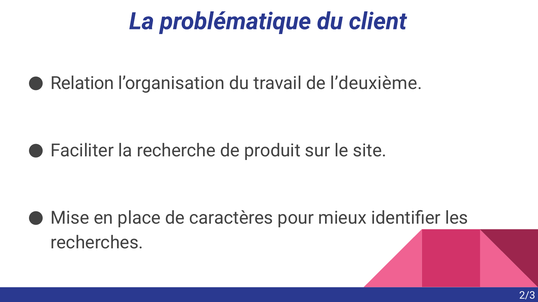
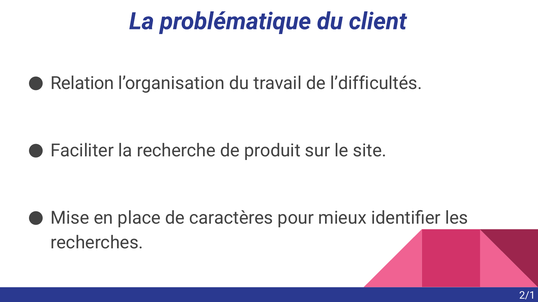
l’deuxième: l’deuxième -> l’difficultés
2/3: 2/3 -> 2/1
